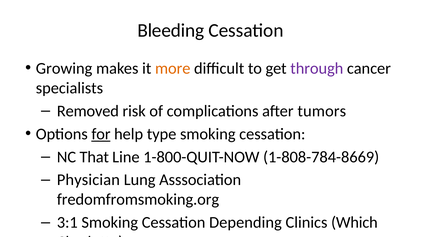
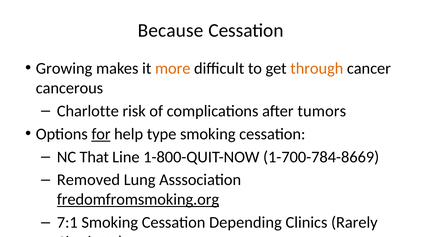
Bleeding: Bleeding -> Because
through colour: purple -> orange
specialists: specialists -> cancerous
Removed at (88, 111): Removed -> Charlotte
1-808-784-8669: 1-808-784-8669 -> 1-700-784-8669
Physician: Physician -> Removed
fredomfromsmoking.org underline: none -> present
3:1: 3:1 -> 7:1
Which: Which -> Rarely
